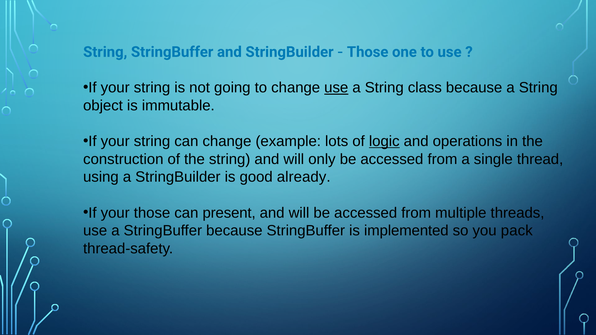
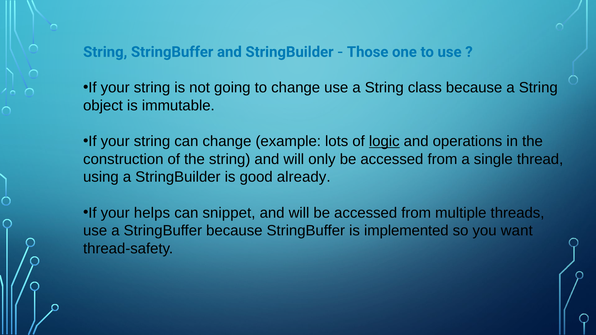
use at (336, 88) underline: present -> none
your those: those -> helps
present: present -> snippet
pack: pack -> want
